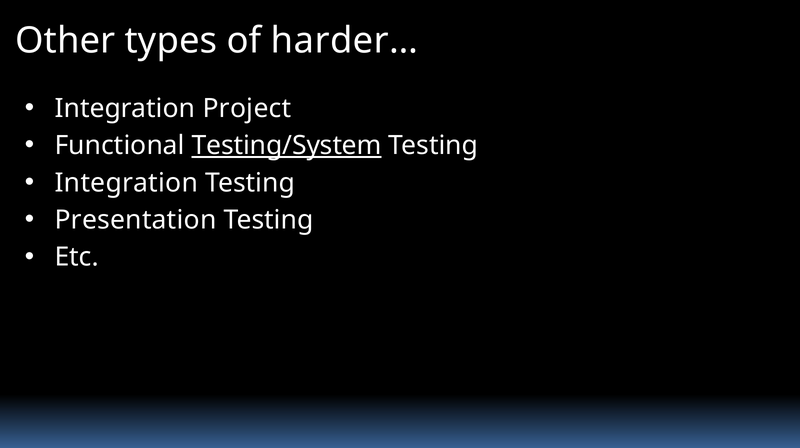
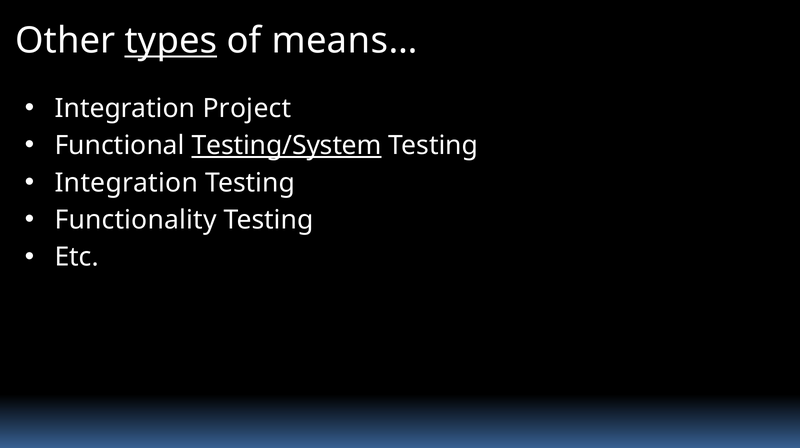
types underline: none -> present
harder…: harder… -> means…
Presentation: Presentation -> Functionality
